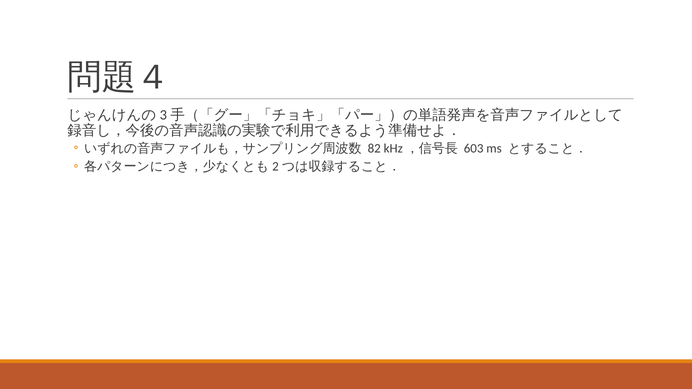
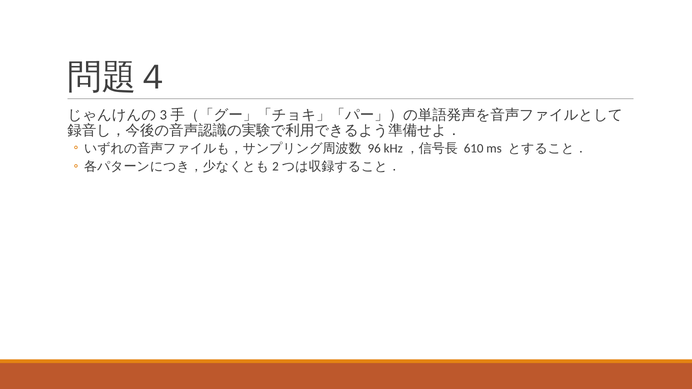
82: 82 -> 96
603: 603 -> 610
